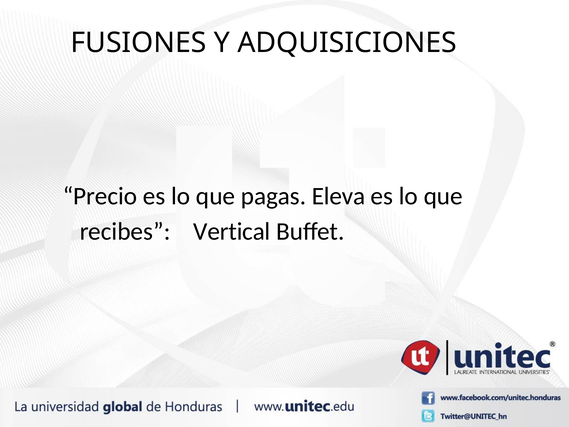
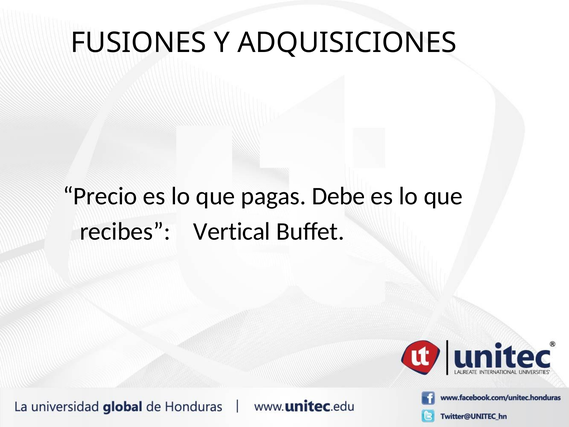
Eleva: Eleva -> Debe
